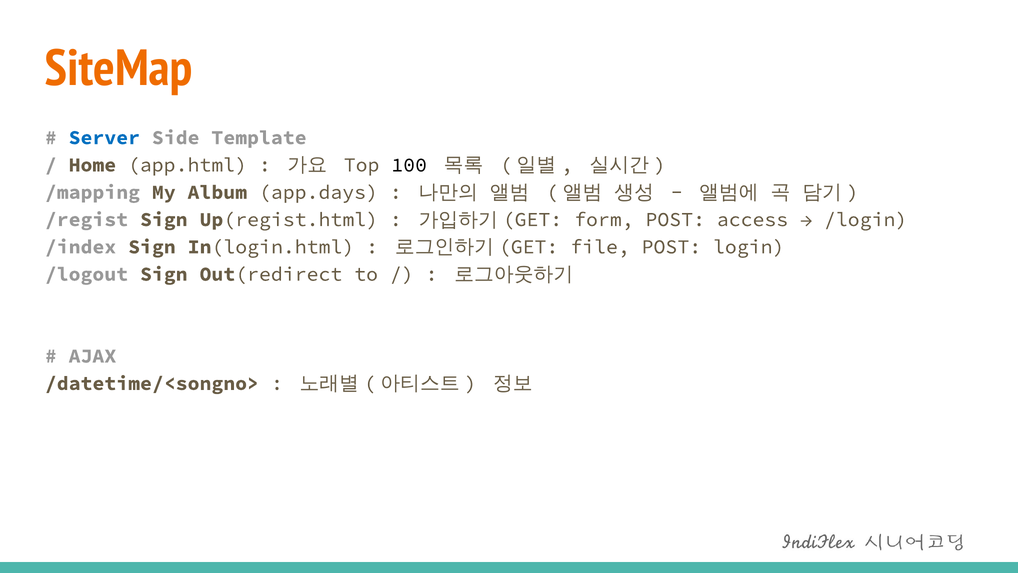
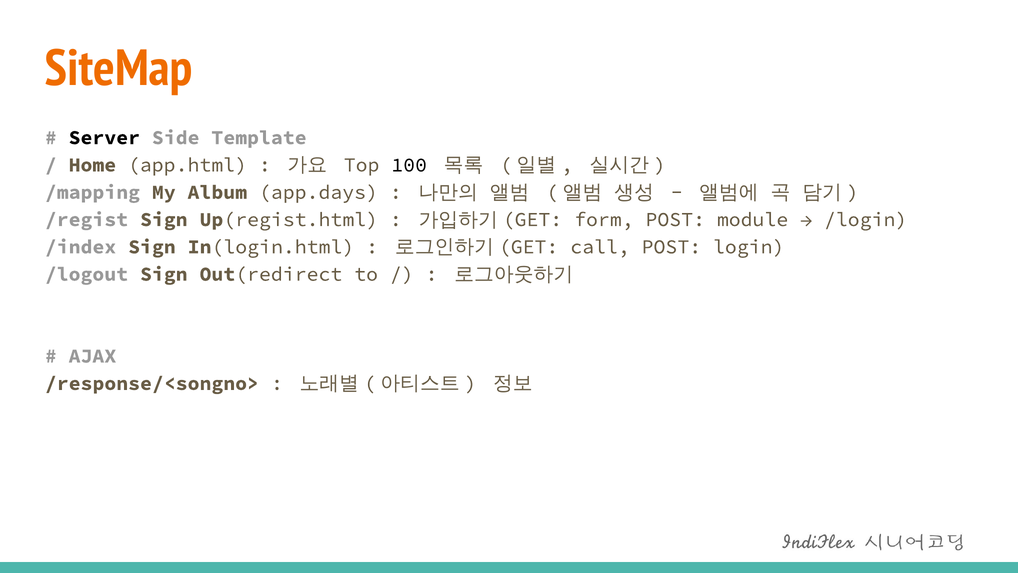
Server colour: blue -> black
access: access -> module
file: file -> call
/datetime/<songno>: /datetime/<songno> -> /response/<songno>
